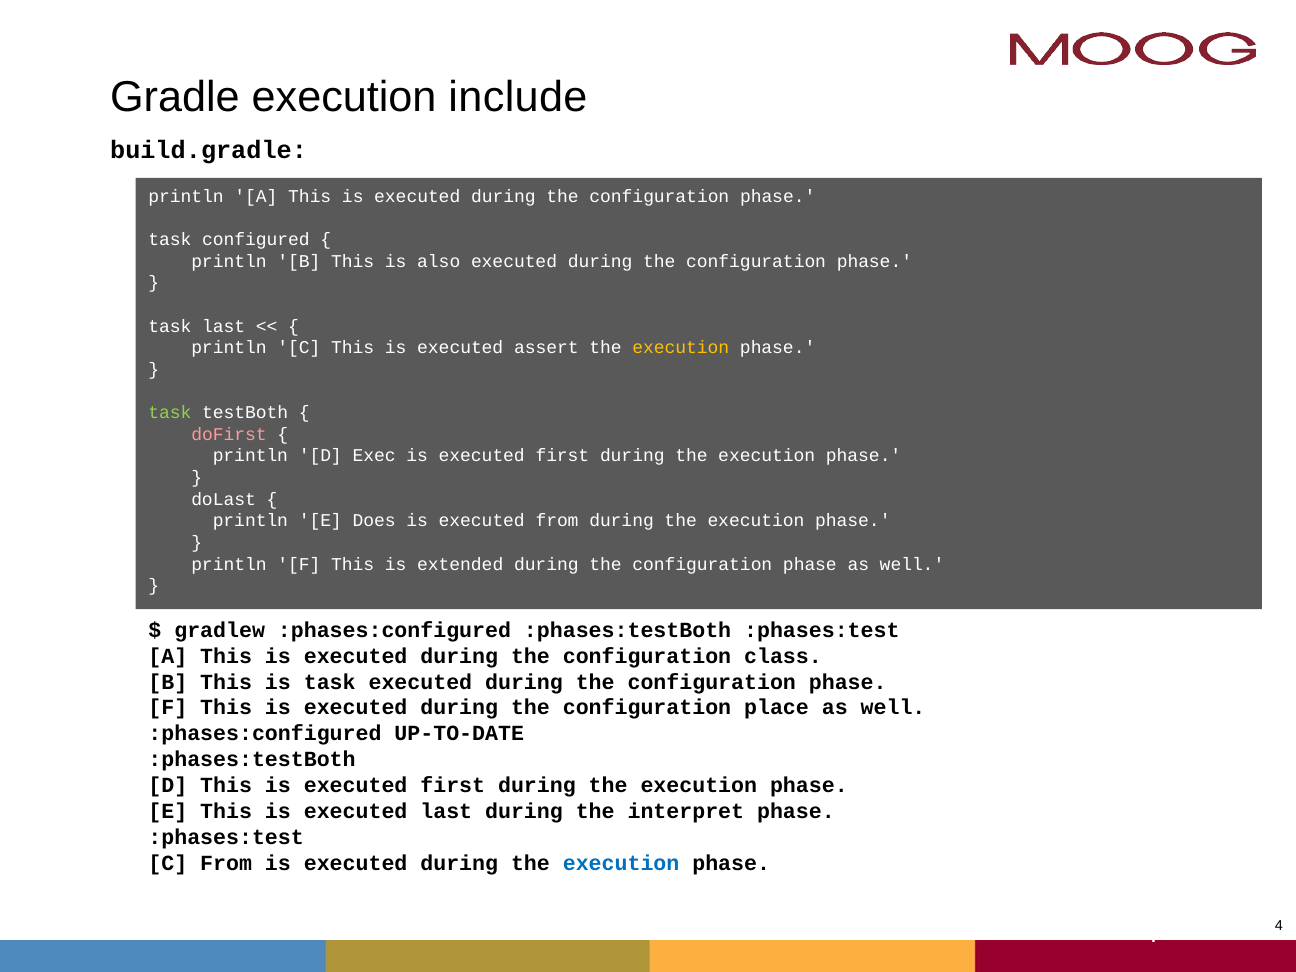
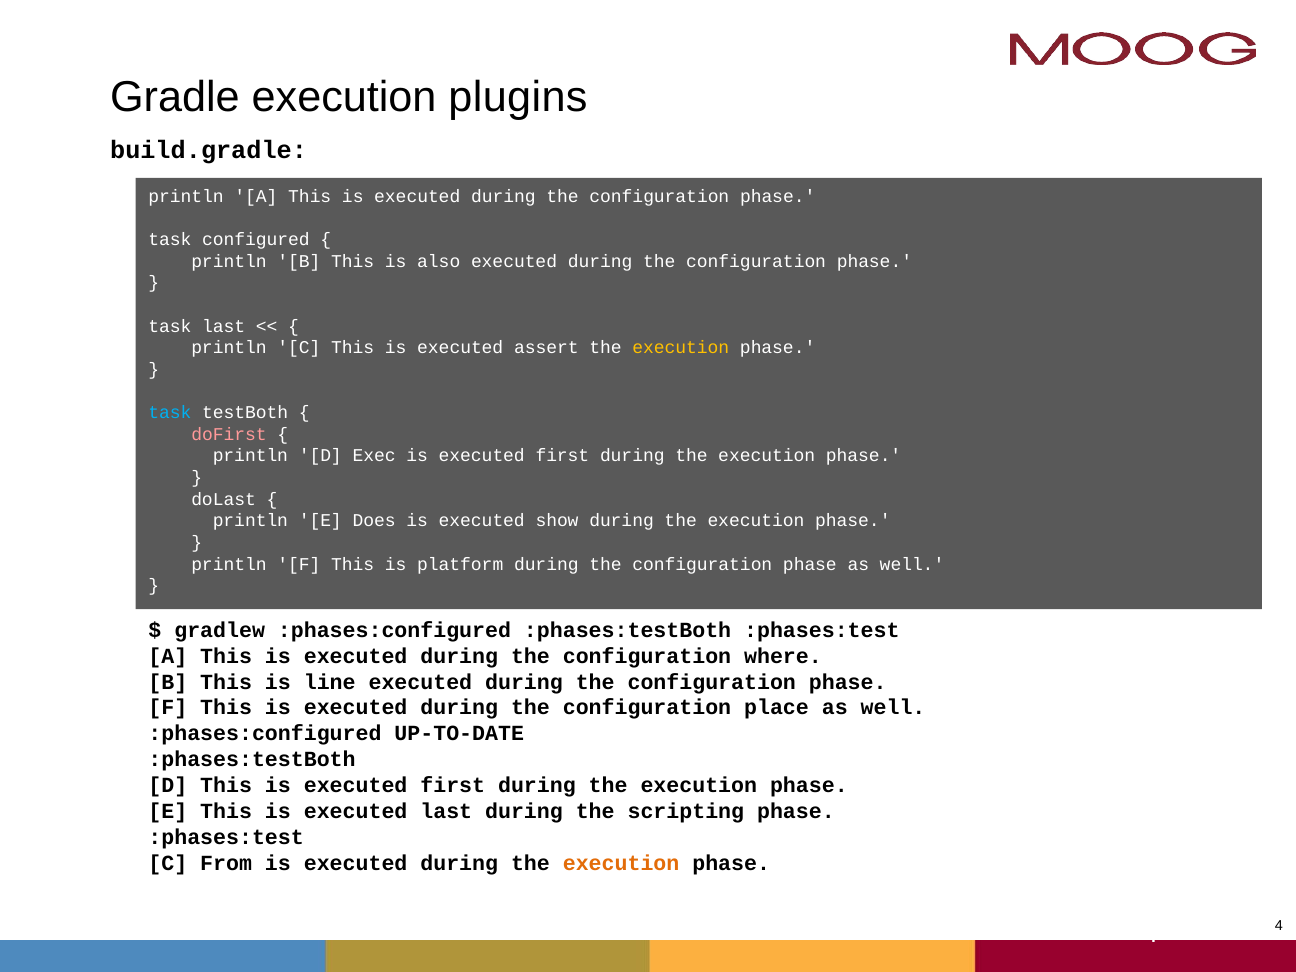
include: include -> plugins
task at (170, 413) colour: light green -> light blue
executed from: from -> show
extended: extended -> platform
class: class -> where
is task: task -> line
interpret: interpret -> scripting
execution at (621, 863) colour: blue -> orange
